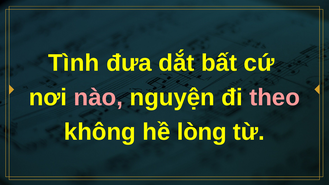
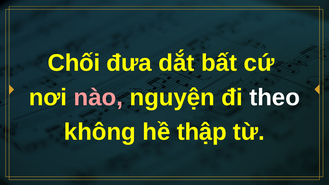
Tình: Tình -> Chối
theo colour: pink -> white
lòng: lòng -> thập
